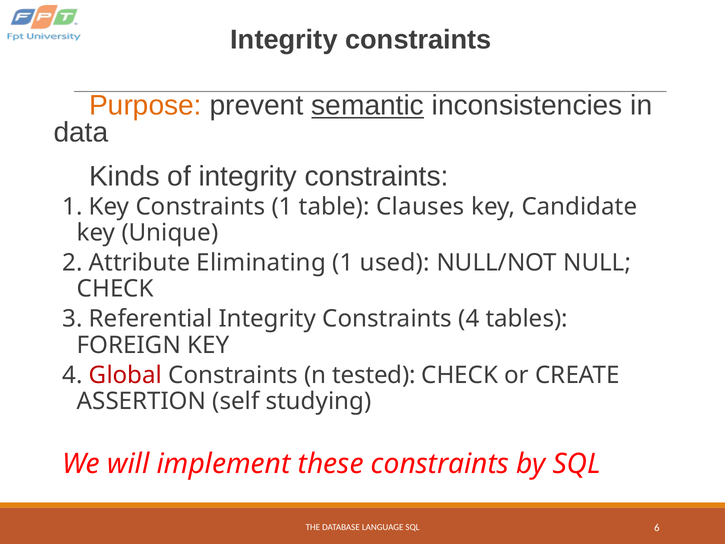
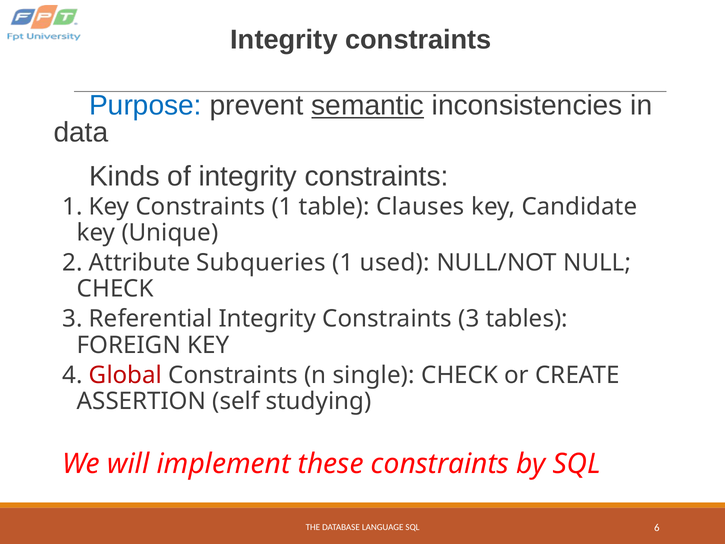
Purpose colour: orange -> blue
Eliminating: Eliminating -> Subqueries
Constraints 4: 4 -> 3
tested: tested -> single
